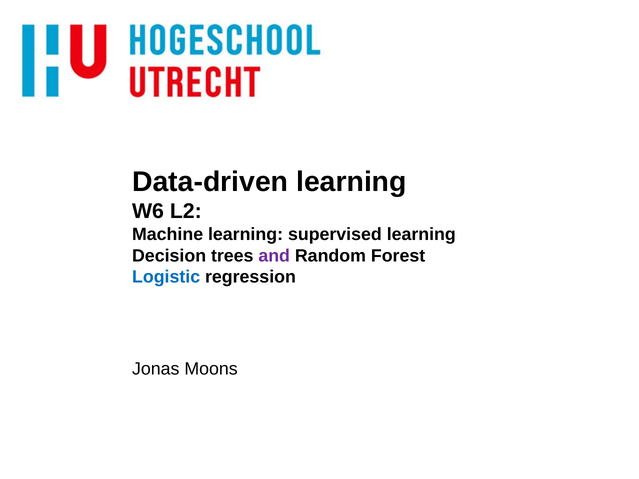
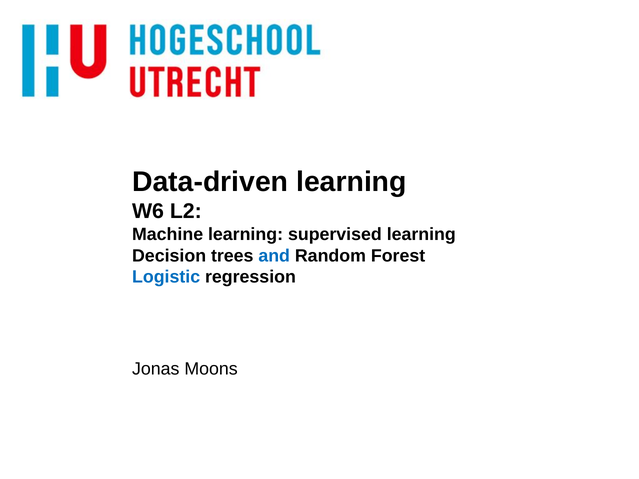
and colour: purple -> blue
